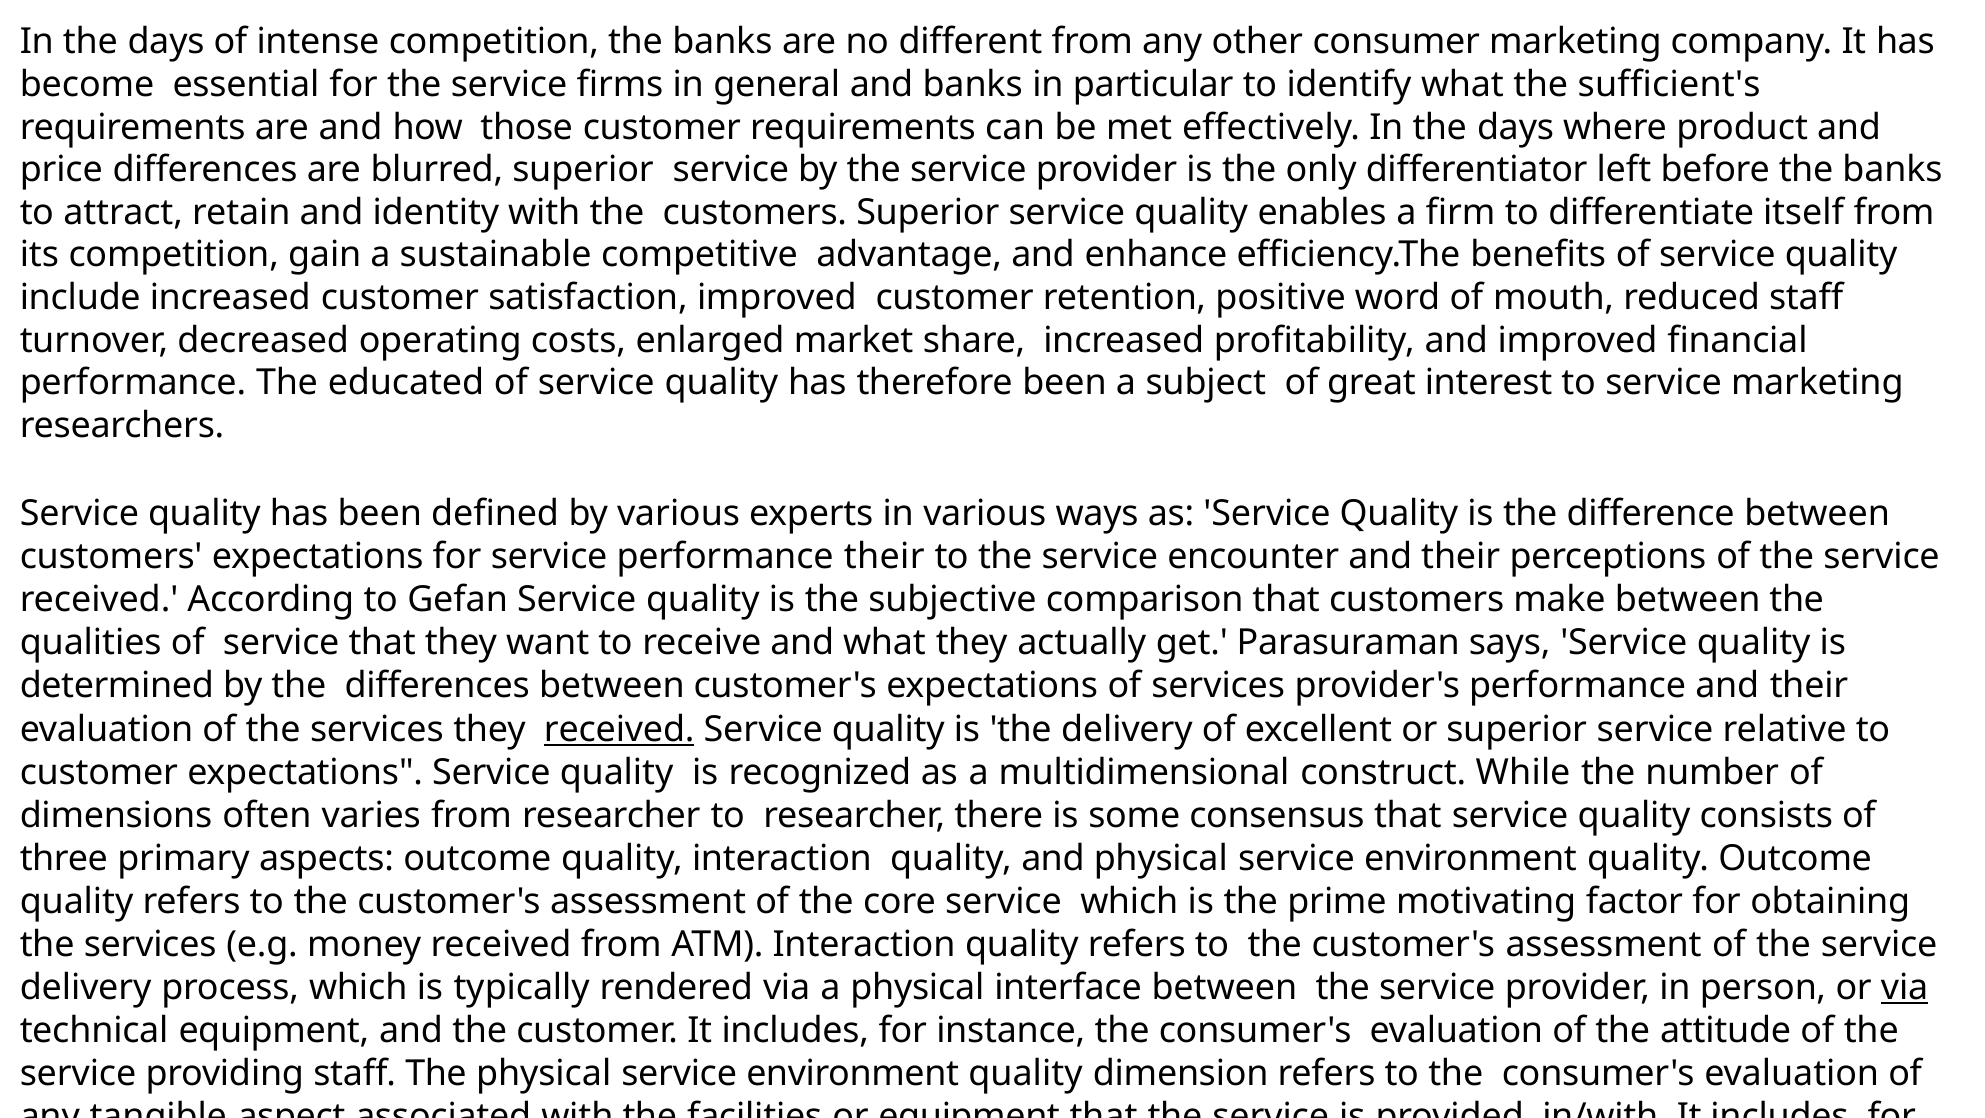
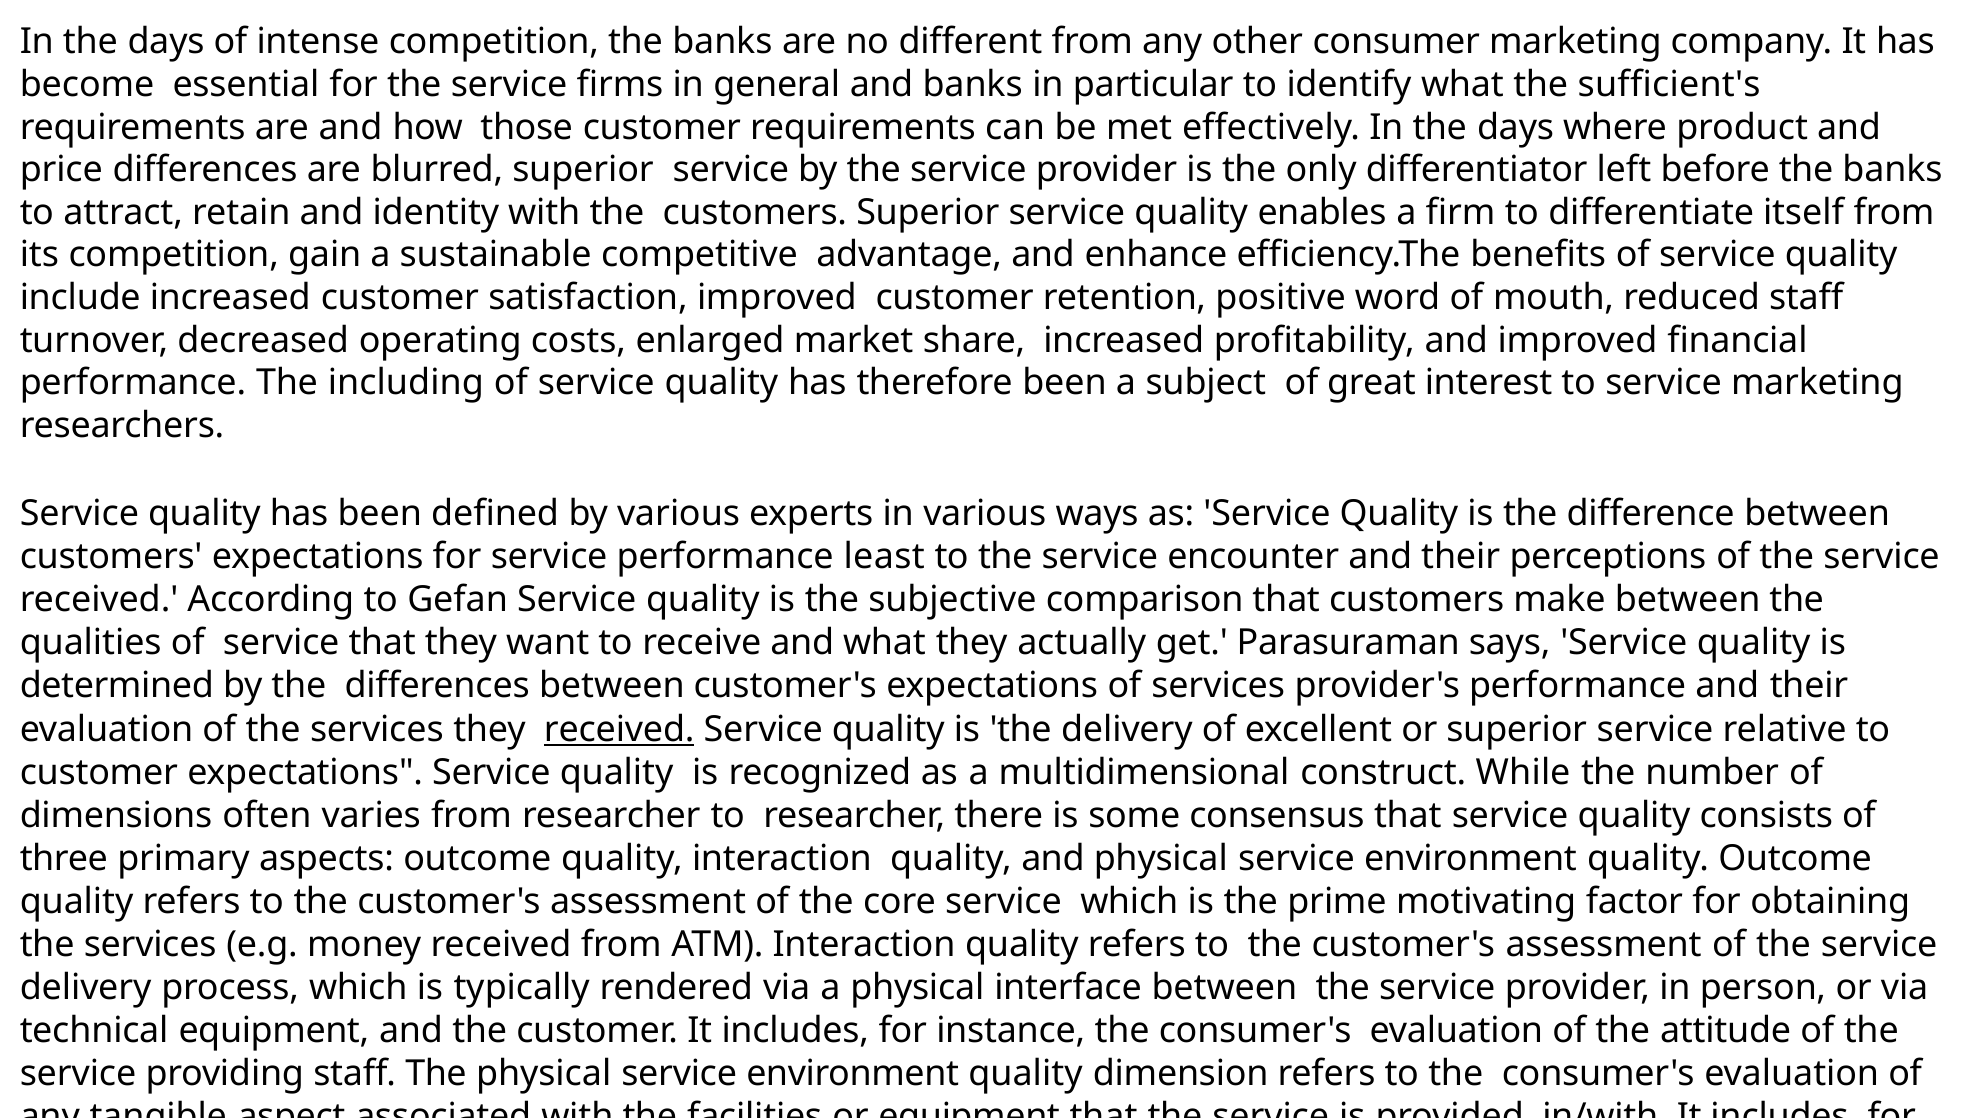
educated: educated -> including
performance their: their -> least
via at (1905, 988) underline: present -> none
